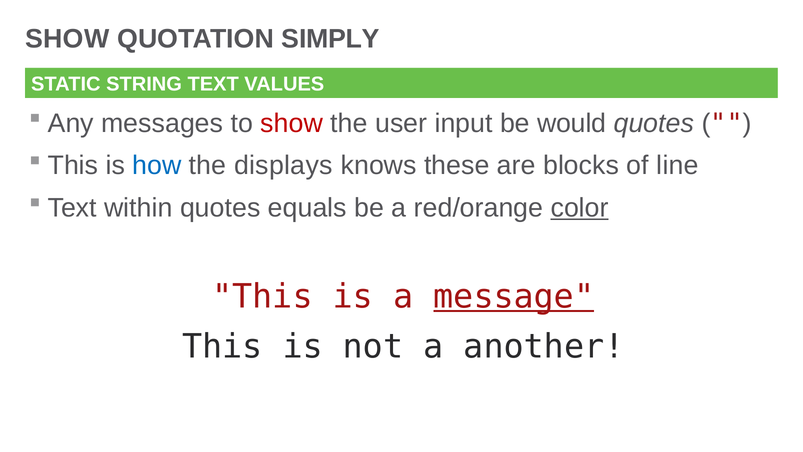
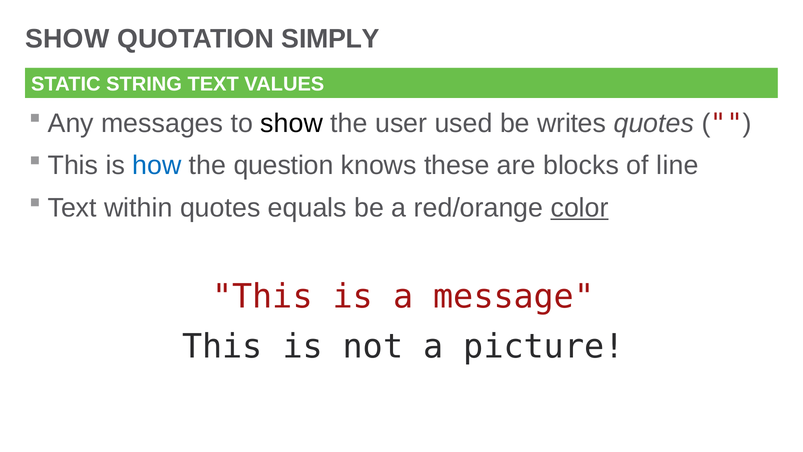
show at (292, 123) colour: red -> black
input: input -> used
would: would -> writes
displays: displays -> question
message underline: present -> none
another: another -> picture
